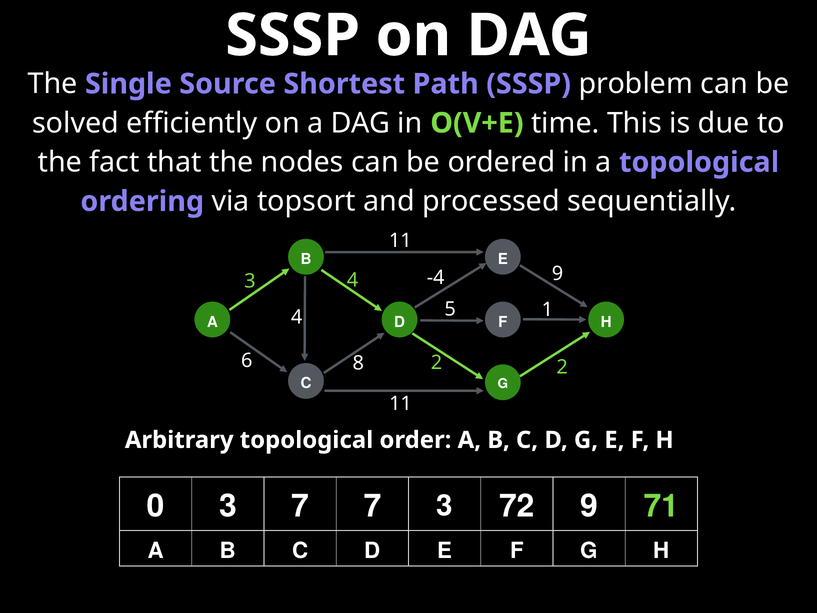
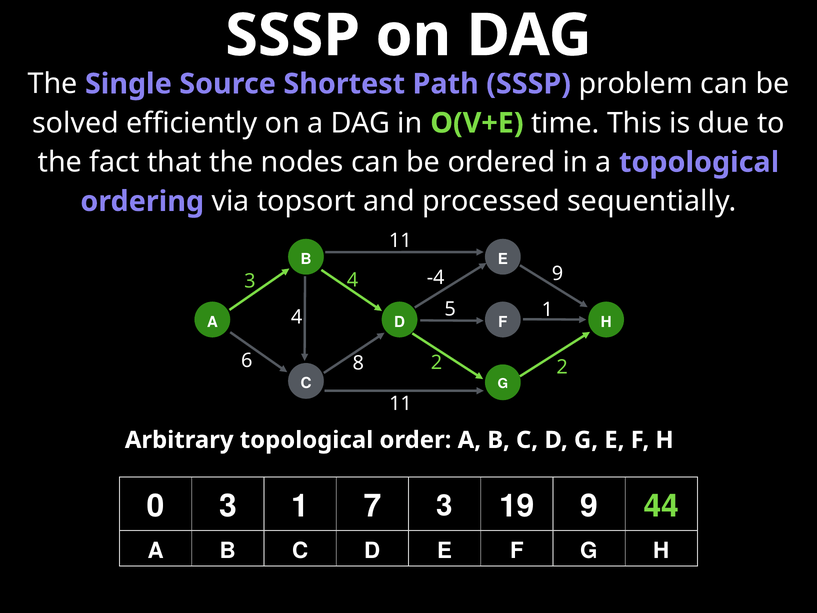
3 7: 7 -> 1
72: 72 -> 19
71: 71 -> 44
